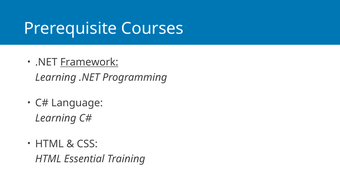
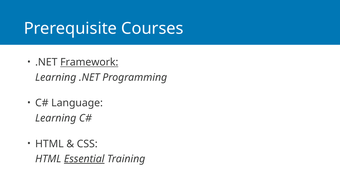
Essential underline: none -> present
